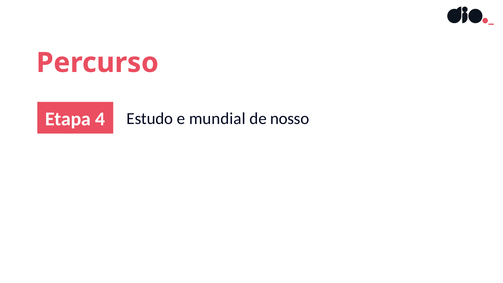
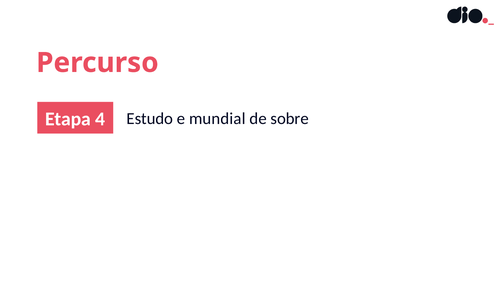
nosso: nosso -> sobre
